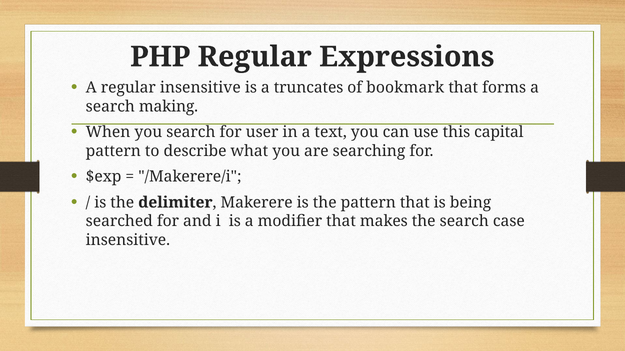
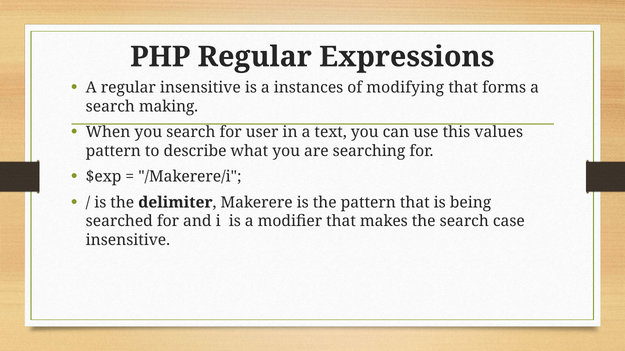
truncates: truncates -> instances
bookmark: bookmark -> modifying
capital: capital -> values
